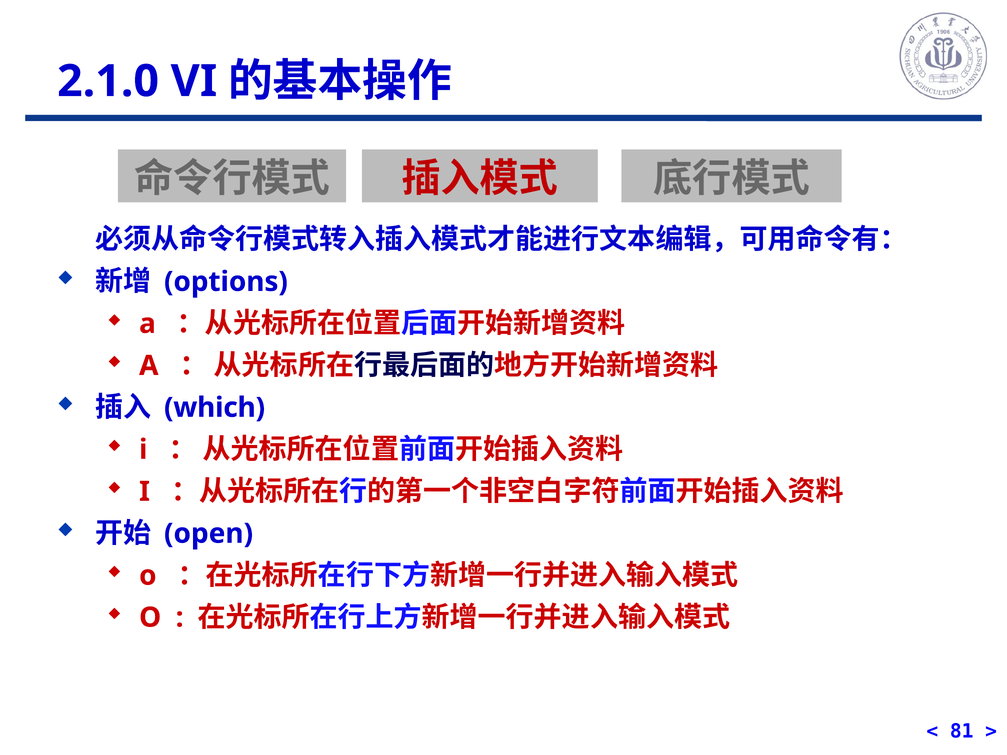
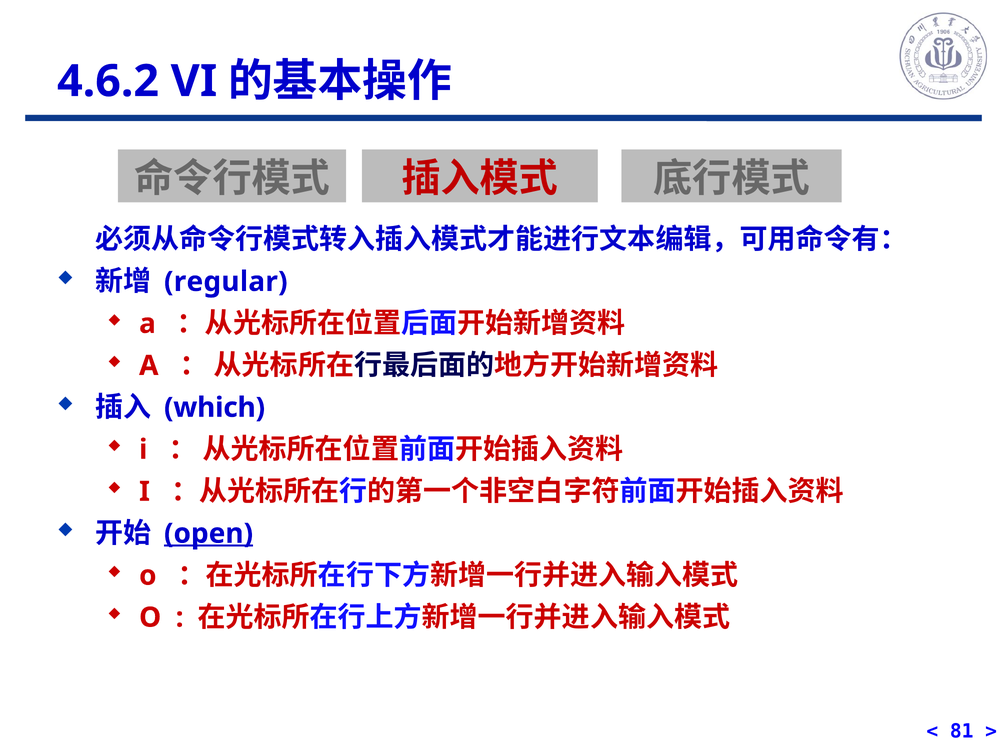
2.1.0: 2.1.0 -> 4.6.2
options: options -> regular
open underline: none -> present
